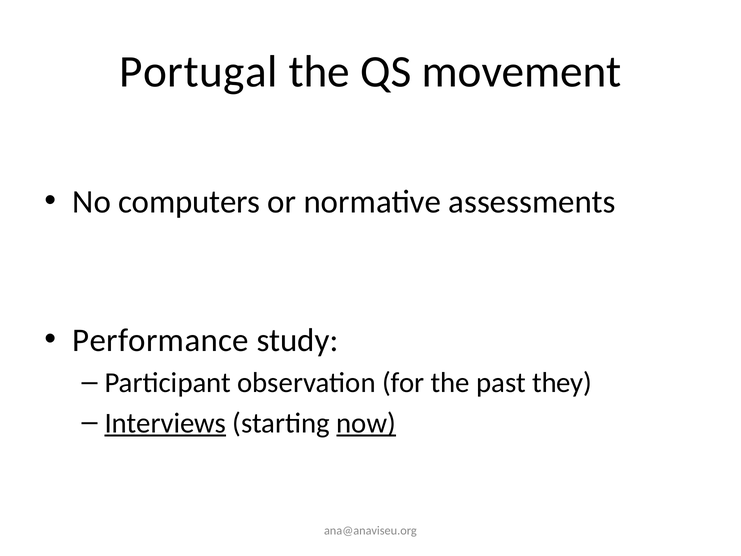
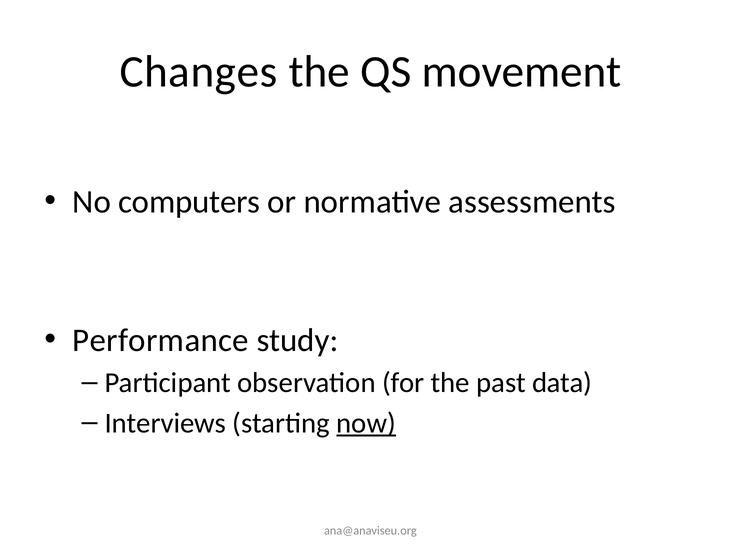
Portugal: Portugal -> Changes
they: they -> data
Interviews underline: present -> none
